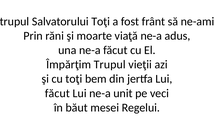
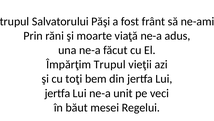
Salvatorului Toţi: Toţi -> Păşi
făcut at (57, 93): făcut -> jertfa
